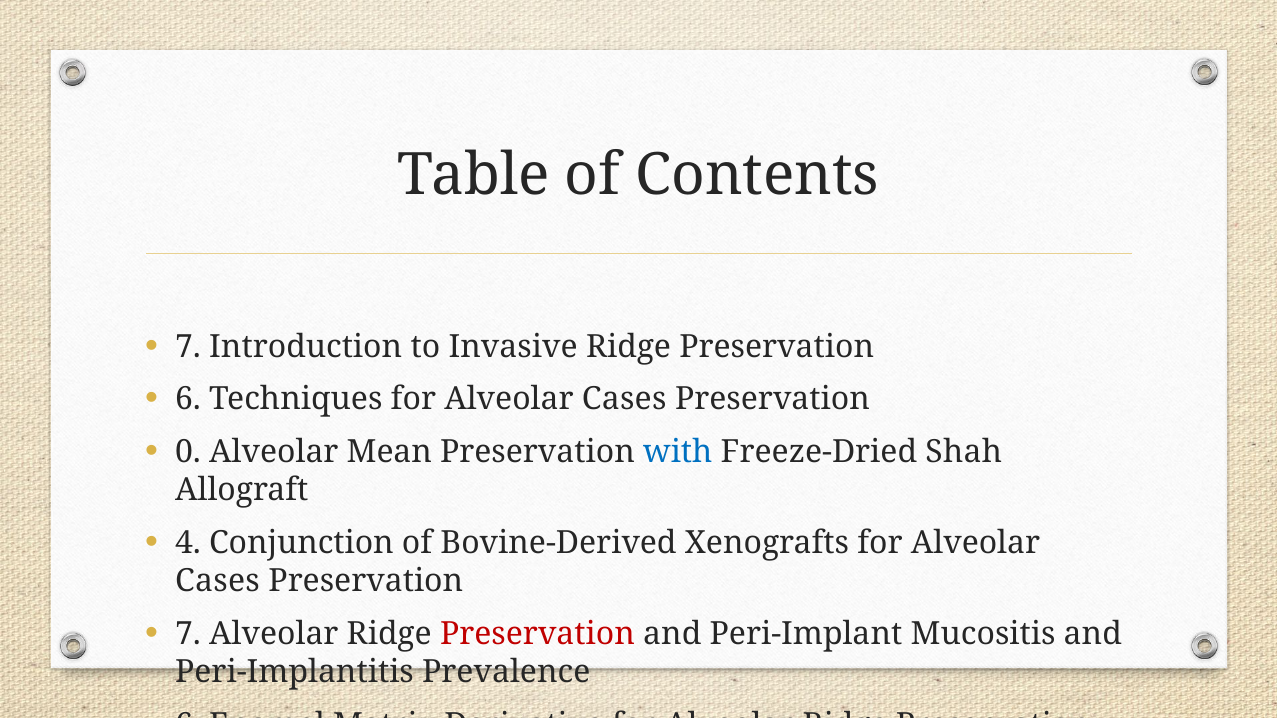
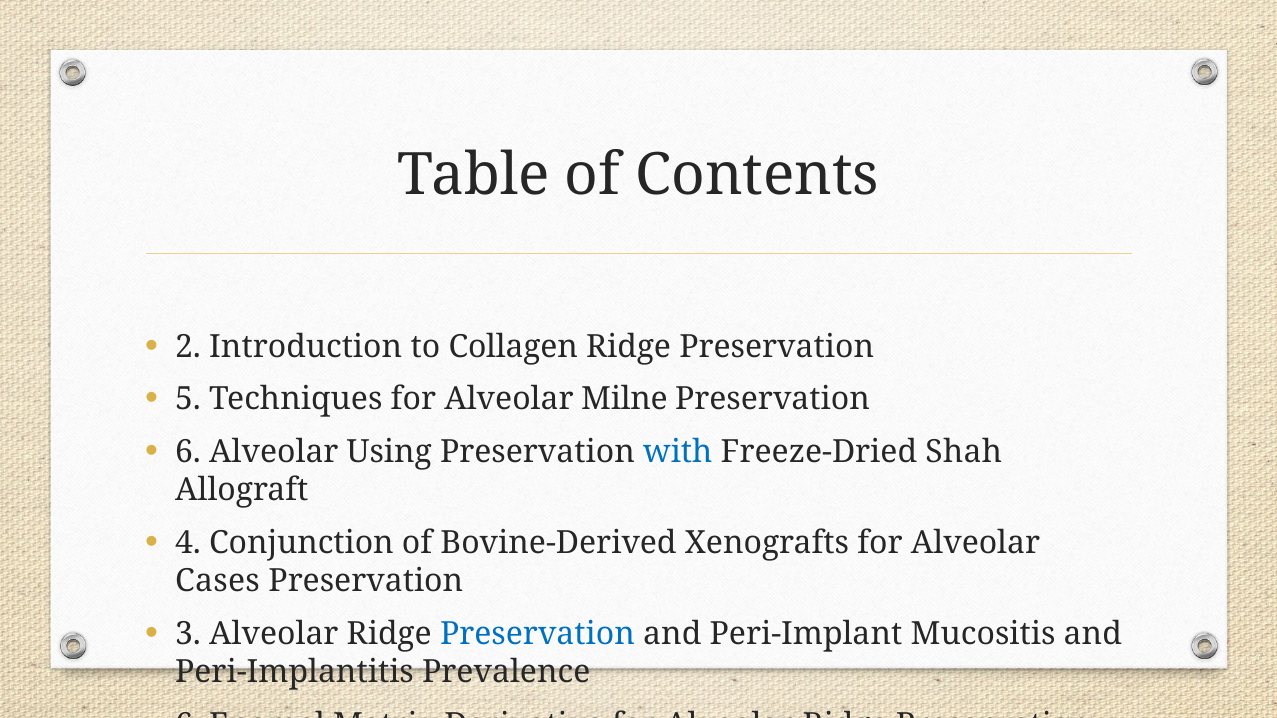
7 at (188, 347): 7 -> 2
Invasive: Invasive -> Collagen
6 at (188, 399): 6 -> 5
Techniques for Alveolar Cases: Cases -> Milne
0 at (188, 452): 0 -> 6
Mean: Mean -> Using
7 at (188, 634): 7 -> 3
Preservation at (538, 634) colour: red -> blue
